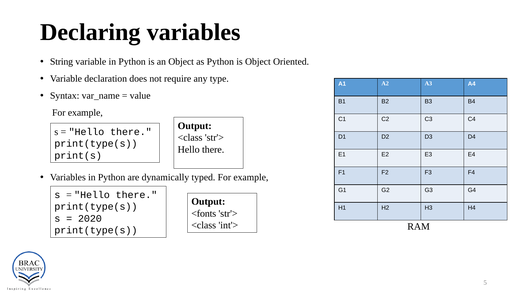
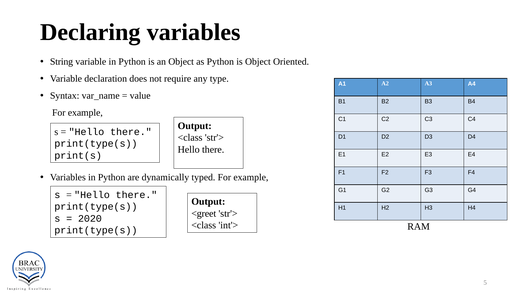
<fonts: <fonts -> <greet
